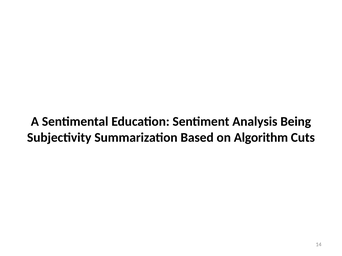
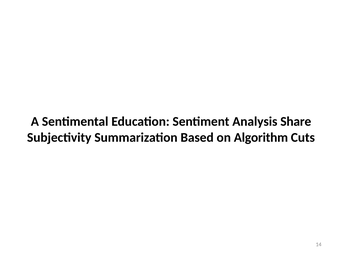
Being: Being -> Share
